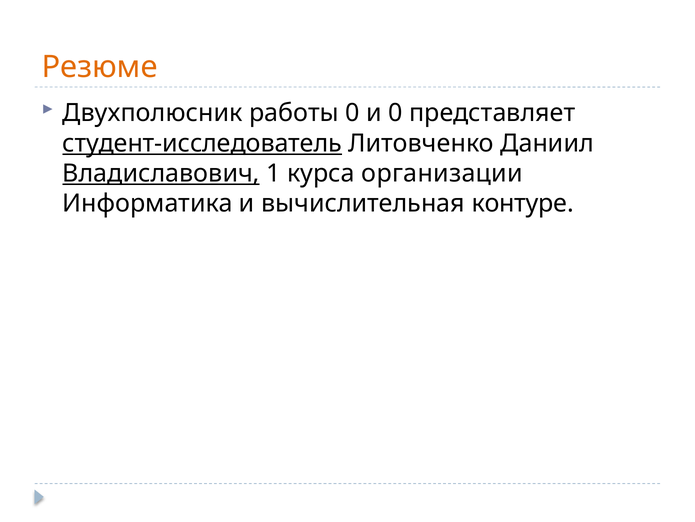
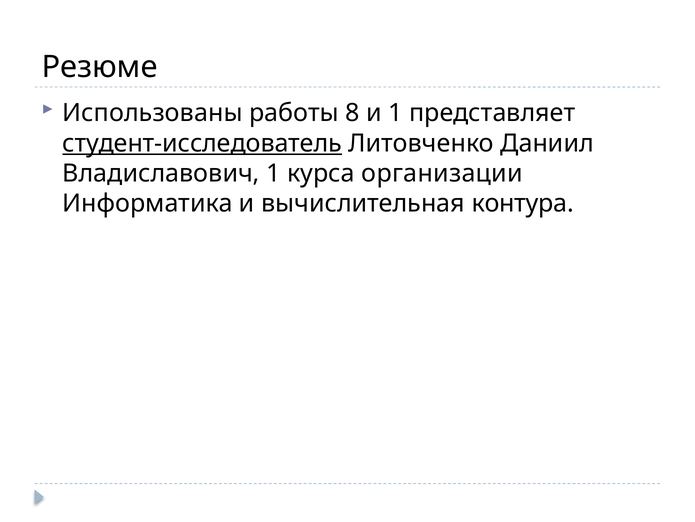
Резюме colour: orange -> black
Двухполюсник: Двухполюсник -> Использованы
работы 0: 0 -> 8
и 0: 0 -> 1
Владиславович underline: present -> none
контуре: контуре -> контура
